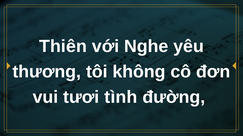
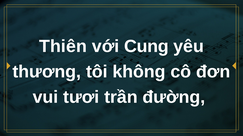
Nghe: Nghe -> Cung
tình: tình -> trần
